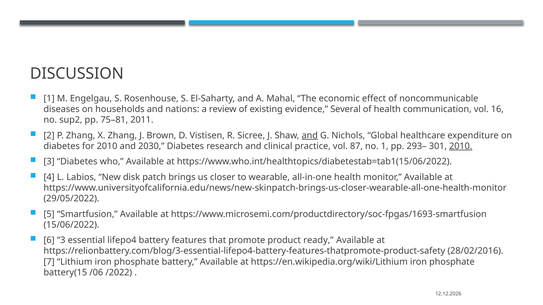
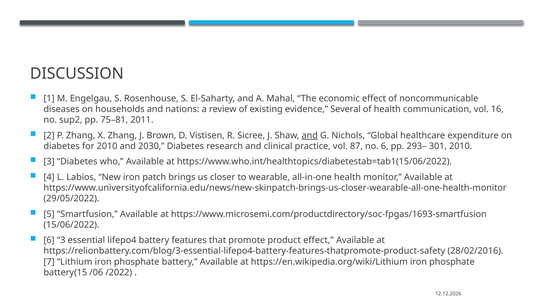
no 1: 1 -> 6
2010 at (461, 146) underline: present -> none
New disk: disk -> iron
product ready: ready -> effect
